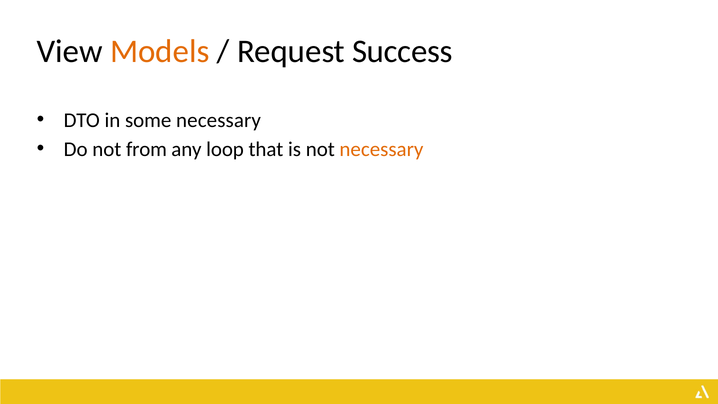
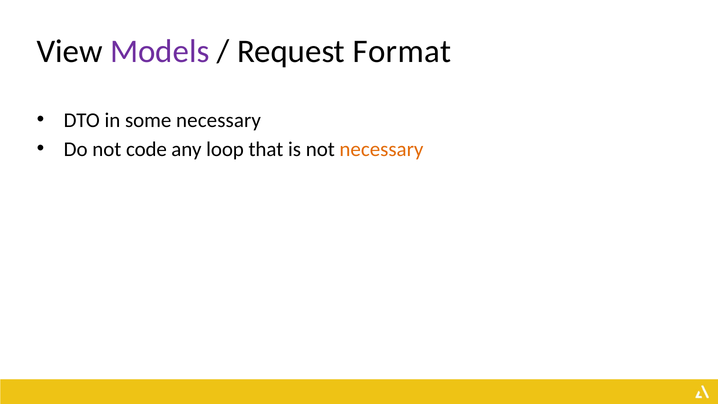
Models colour: orange -> purple
Success: Success -> Format
from: from -> code
